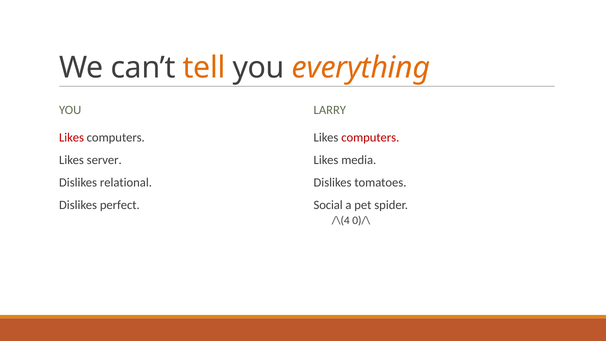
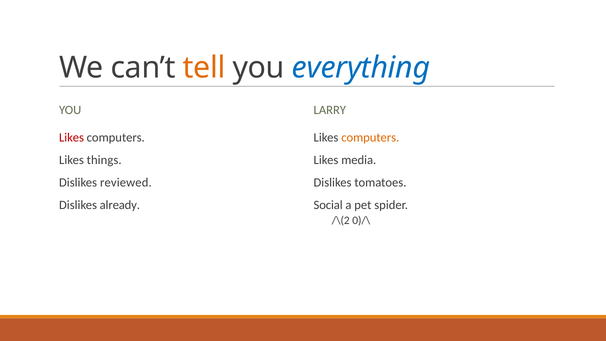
everything colour: orange -> blue
computers at (370, 137) colour: red -> orange
server: server -> things
relational: relational -> reviewed
perfect: perfect -> already
/\(4: /\(4 -> /\(2
